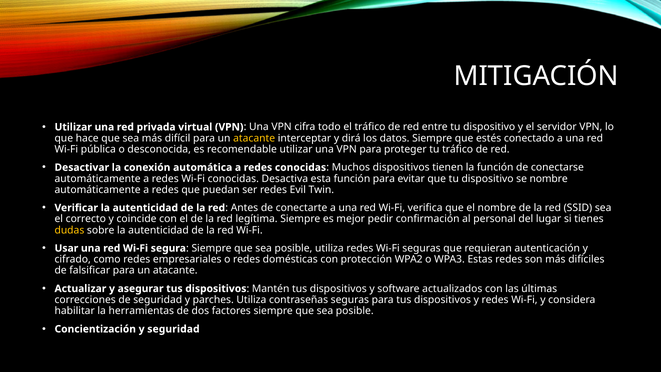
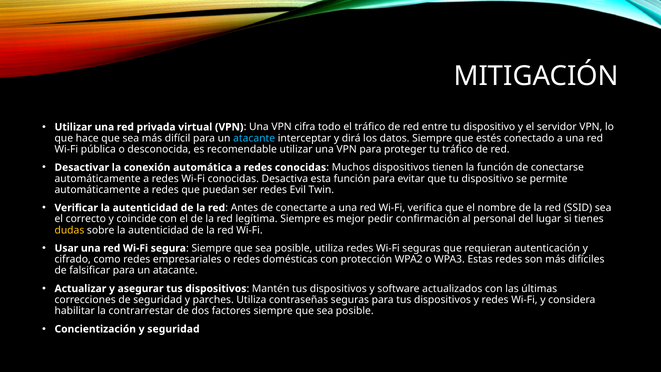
atacante at (254, 138) colour: yellow -> light blue
se nombre: nombre -> permite
herramientas: herramientas -> contrarrestar
